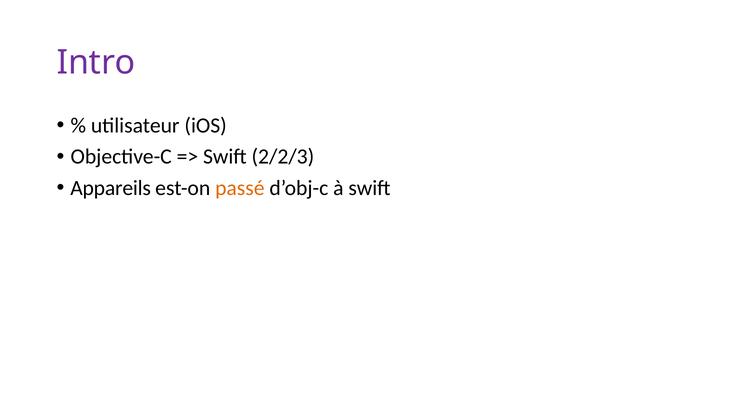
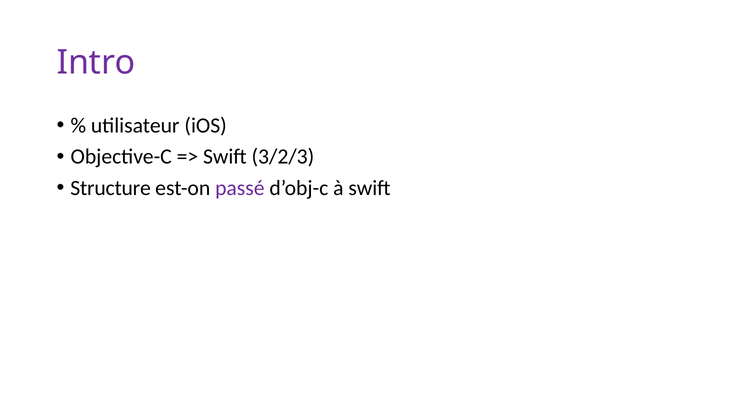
2/2/3: 2/2/3 -> 3/2/3
Appareils: Appareils -> Structure
passé colour: orange -> purple
